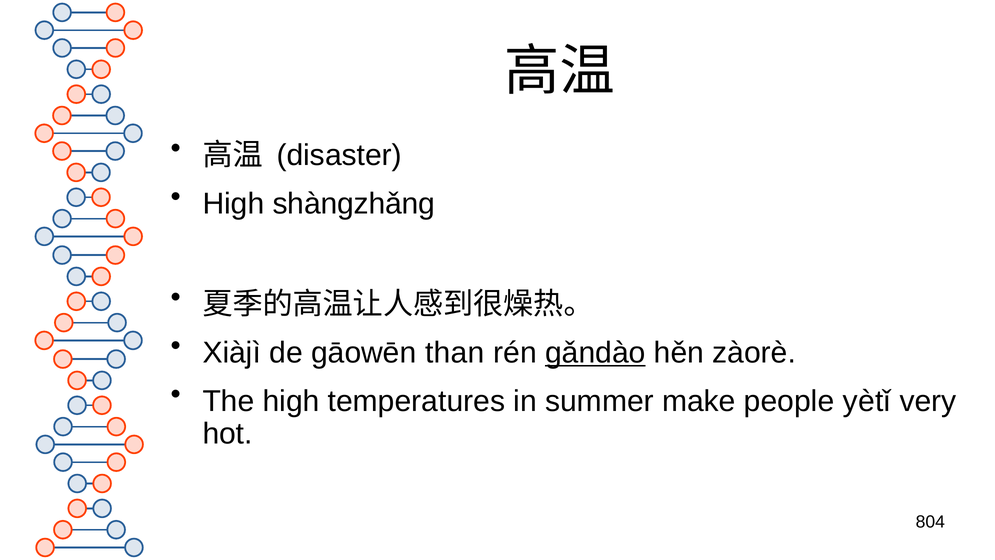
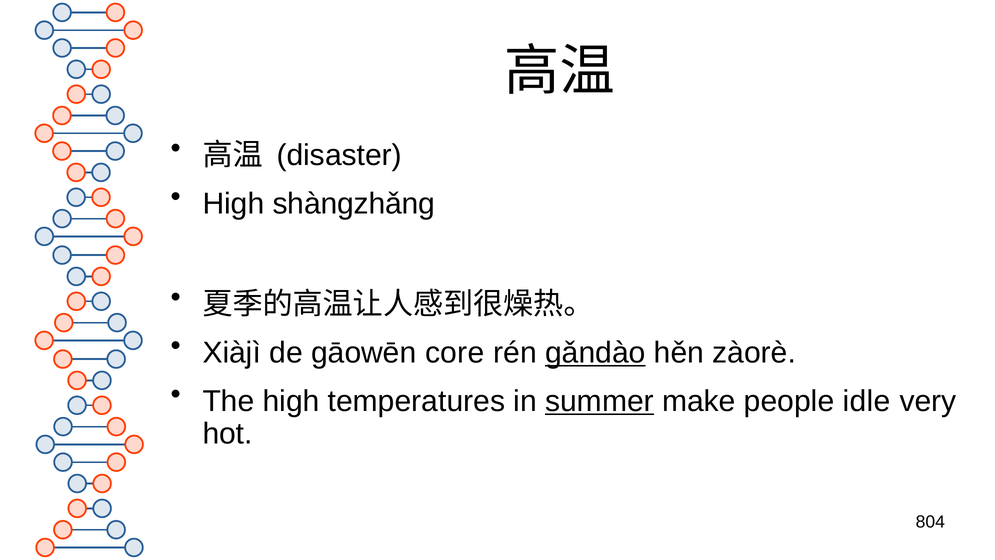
than: than -> core
summer underline: none -> present
yètǐ: yètǐ -> idle
